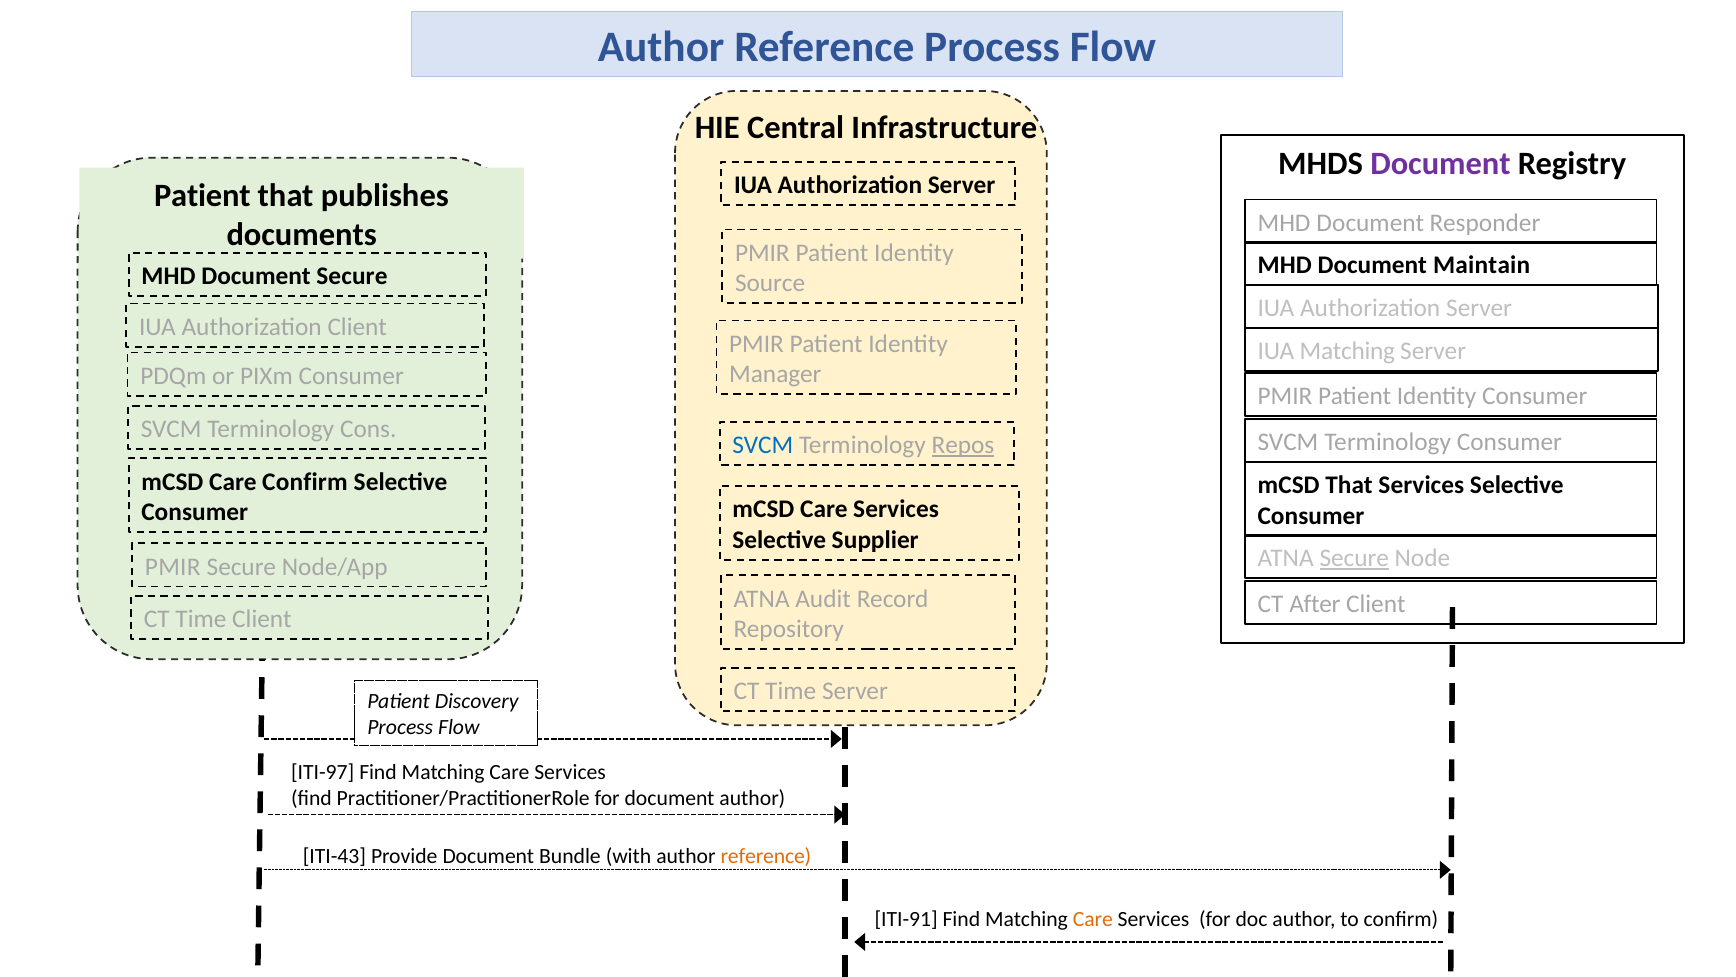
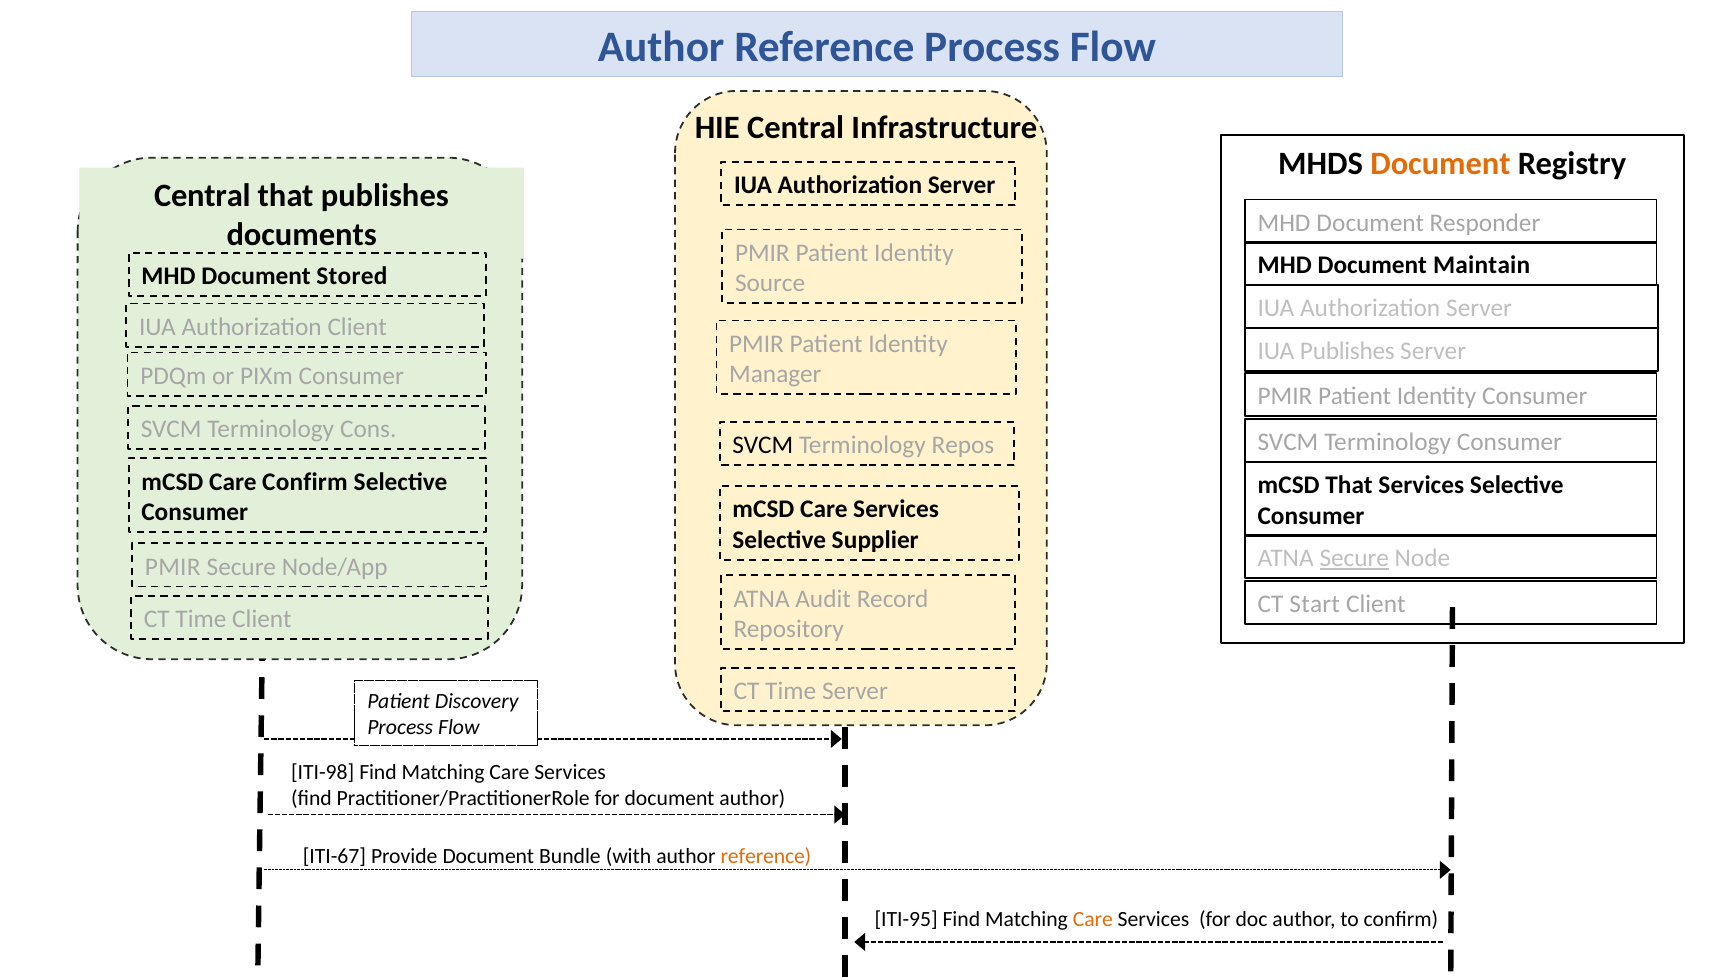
Document at (1440, 163) colour: purple -> orange
Patient at (202, 196): Patient -> Central
Document Secure: Secure -> Stored
IUA Matching: Matching -> Publishes
SVCM at (763, 445) colour: blue -> black
Repos underline: present -> none
After: After -> Start
ITI-97: ITI-97 -> ITI-98
ITI-43: ITI-43 -> ITI-67
ITI-91: ITI-91 -> ITI-95
